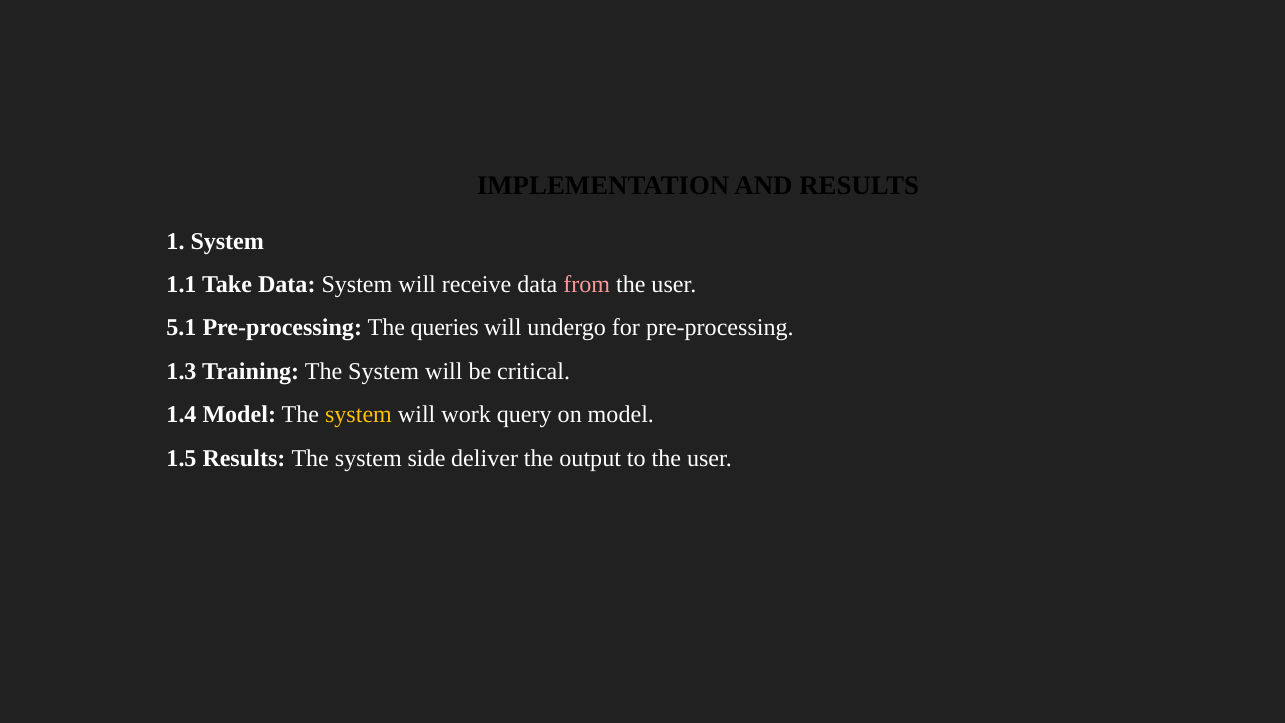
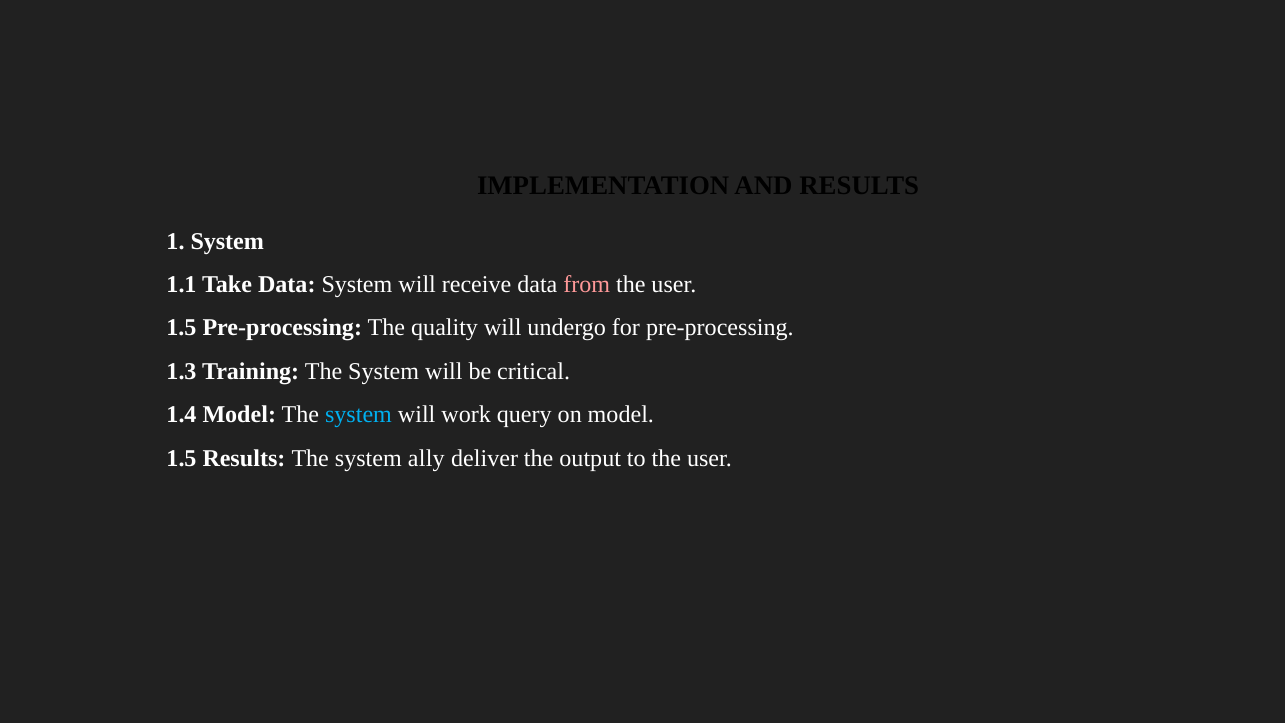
5.1 at (181, 328): 5.1 -> 1.5
queries: queries -> quality
system at (359, 415) colour: yellow -> light blue
side: side -> ally
